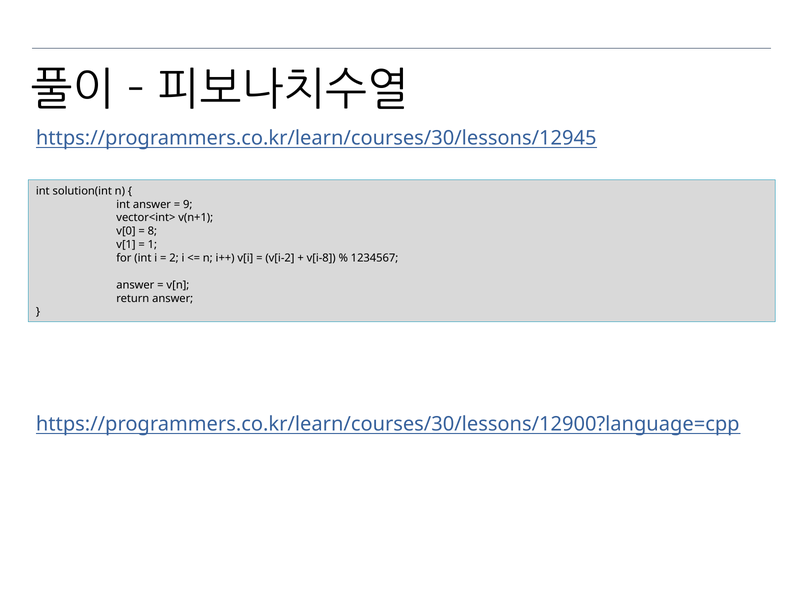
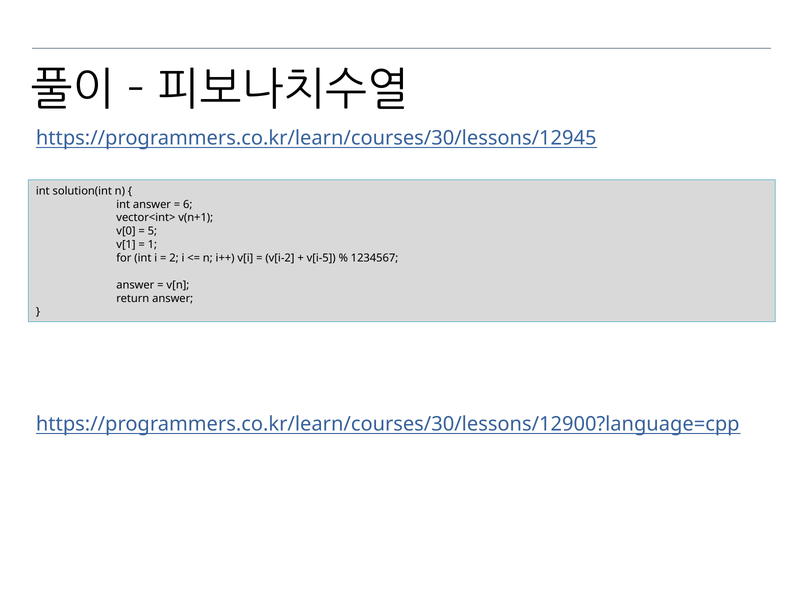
9: 9 -> 6
8: 8 -> 5
v[i-8: v[i-8 -> v[i-5
